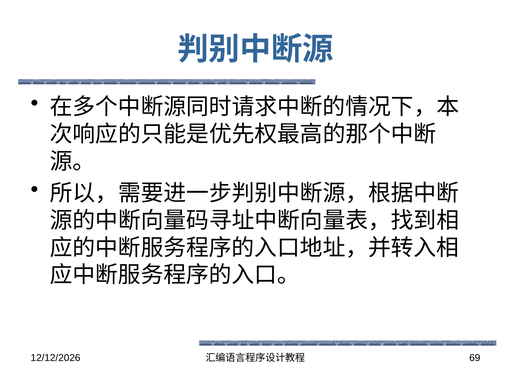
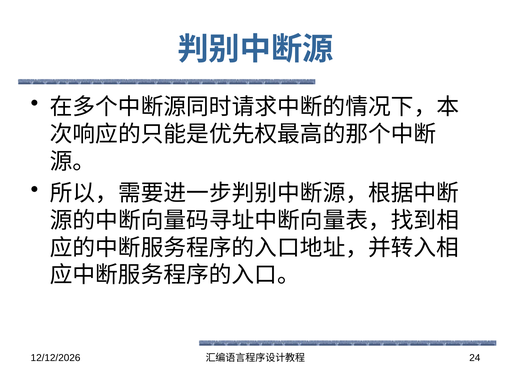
69: 69 -> 24
